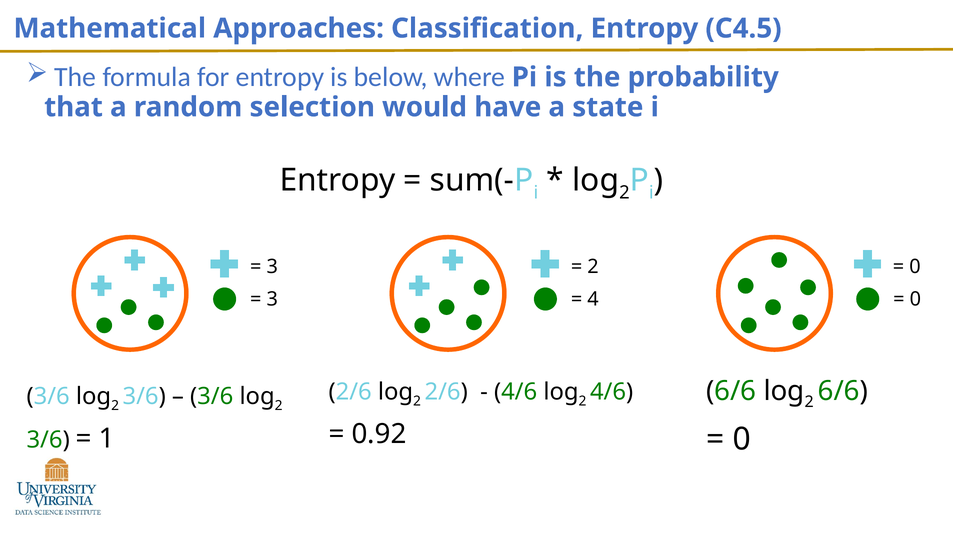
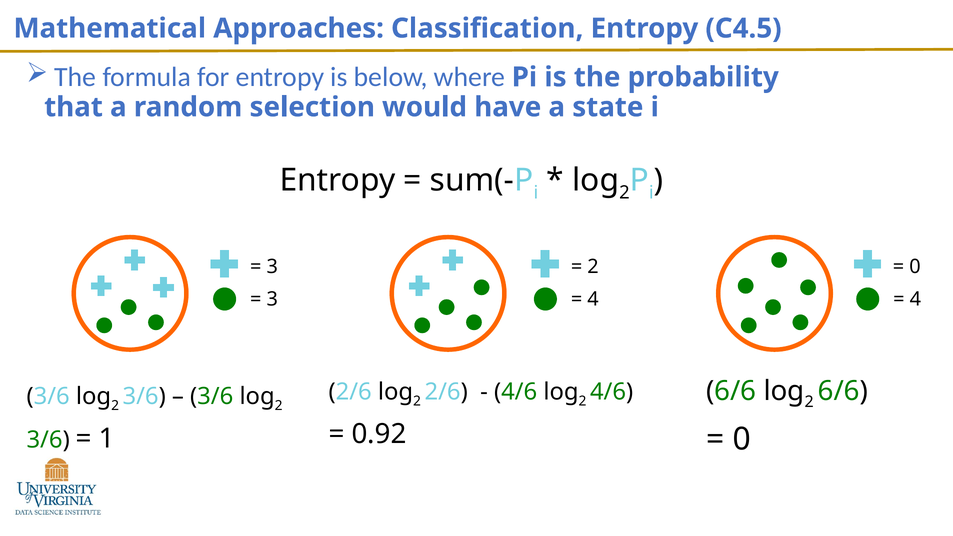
0 at (915, 299): 0 -> 4
